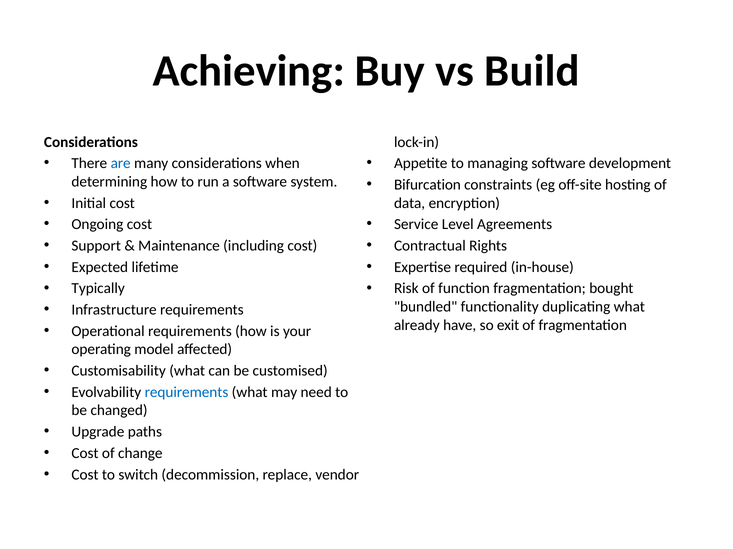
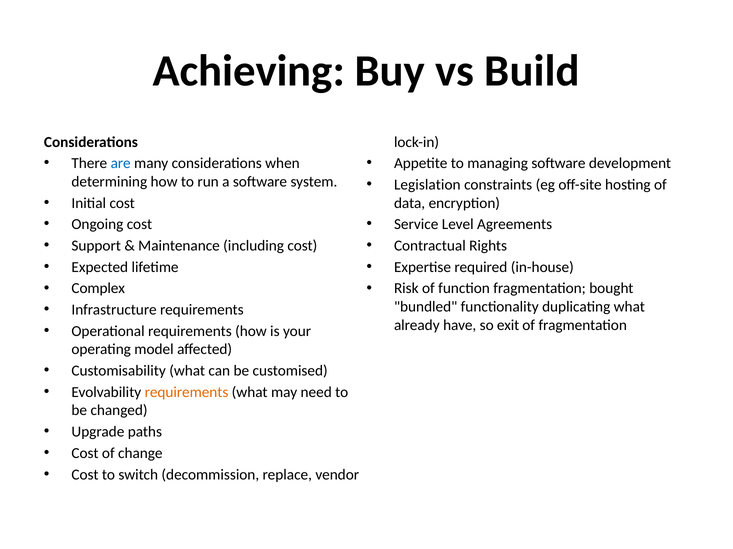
Bifurcation: Bifurcation -> Legislation
Typically: Typically -> Complex
requirements at (186, 393) colour: blue -> orange
